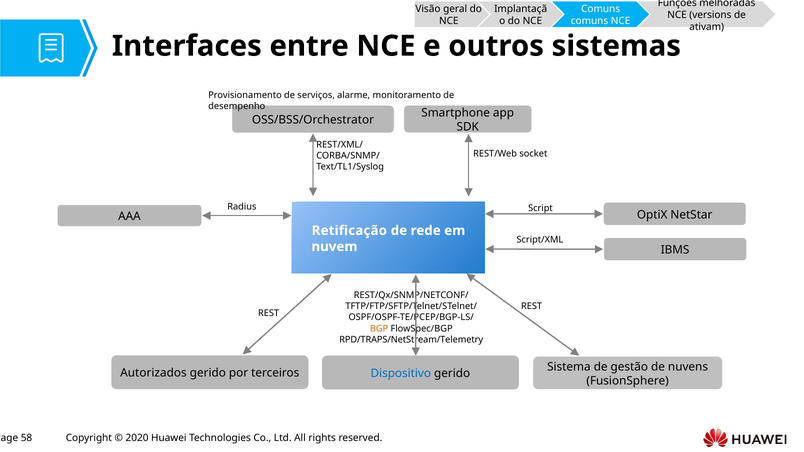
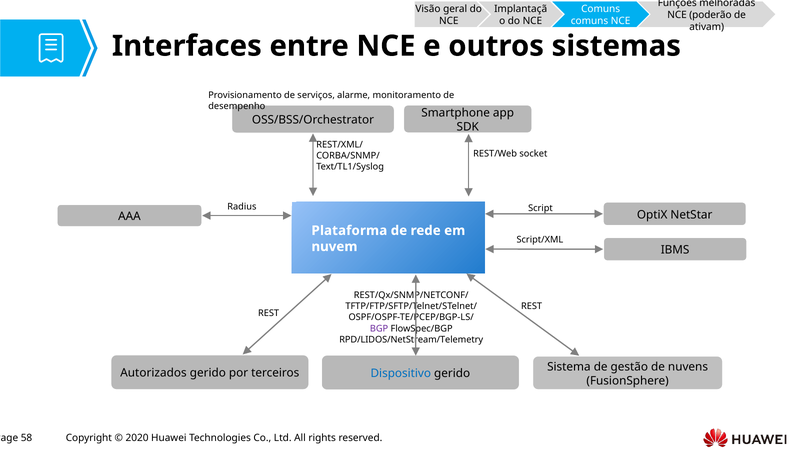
versions: versions -> poderão
Retificação: Retificação -> Plataforma
BGP colour: orange -> purple
RPD/TRAPS/NetStream/Telemetry: RPD/TRAPS/NetStream/Telemetry -> RPD/LIDOS/NetStream/Telemetry
